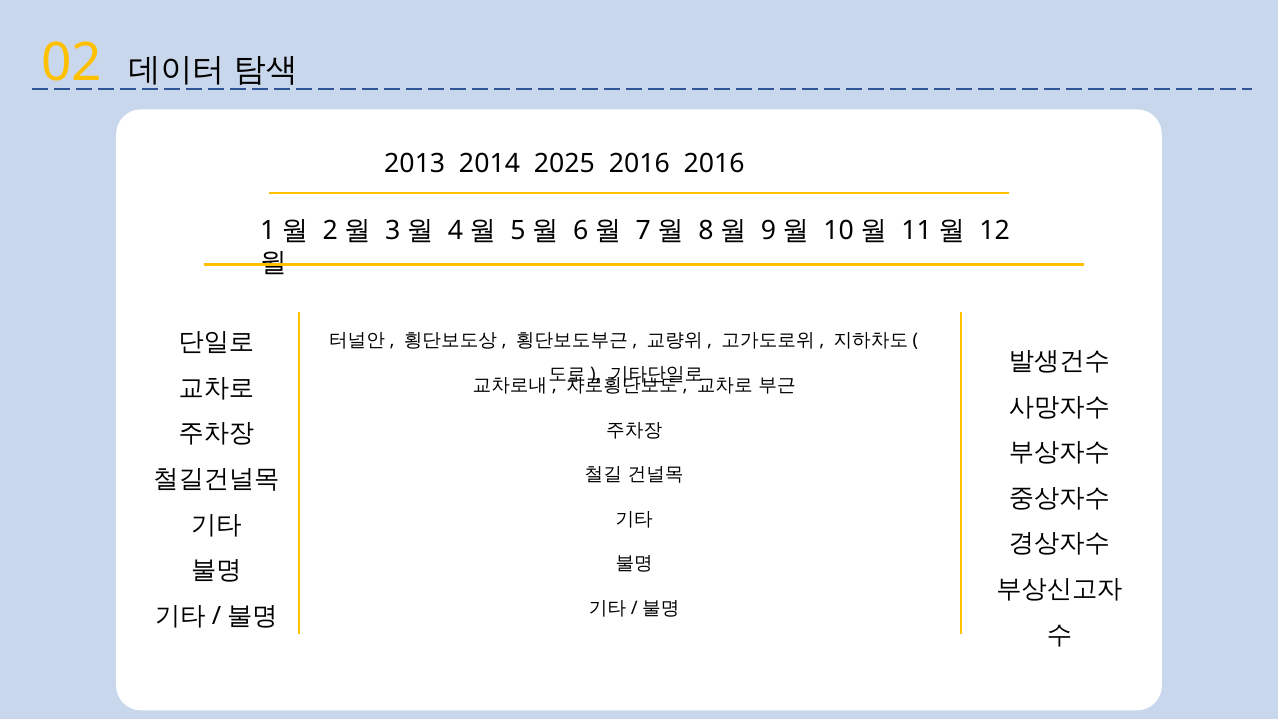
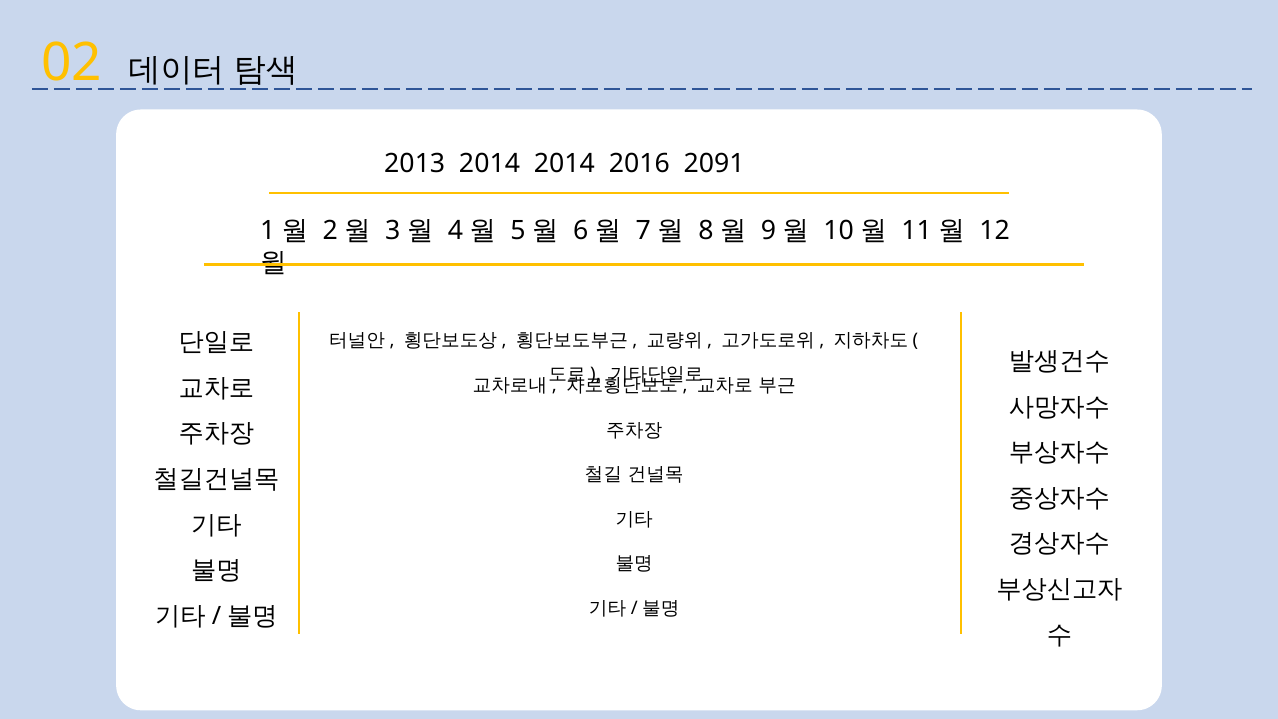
2014 2025: 2025 -> 2014
2016 2016: 2016 -> 2091
